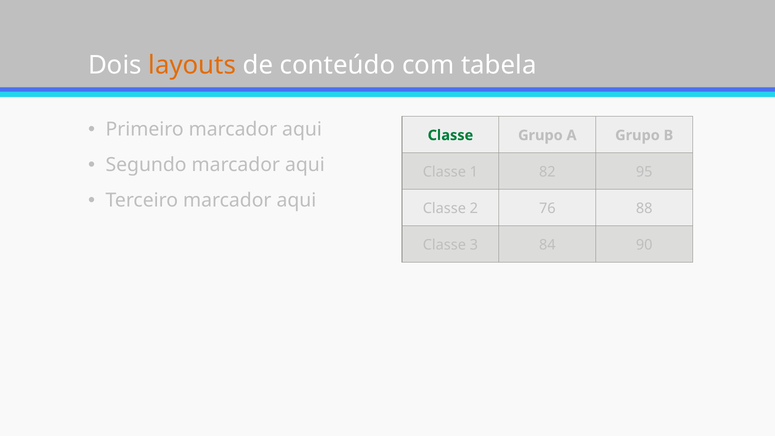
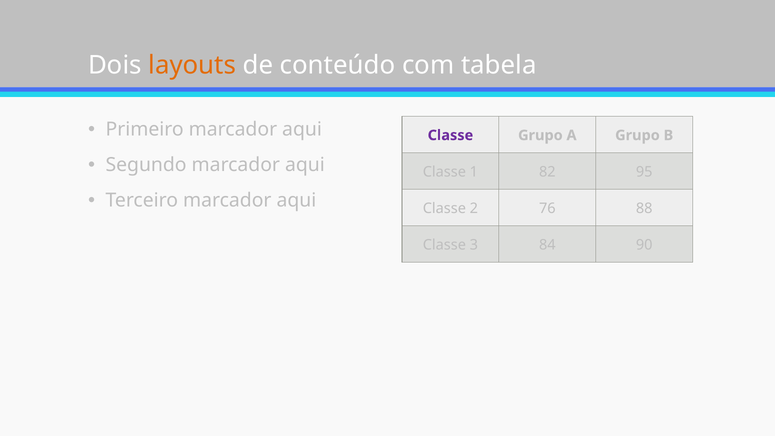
Classe at (450, 135) colour: green -> purple
